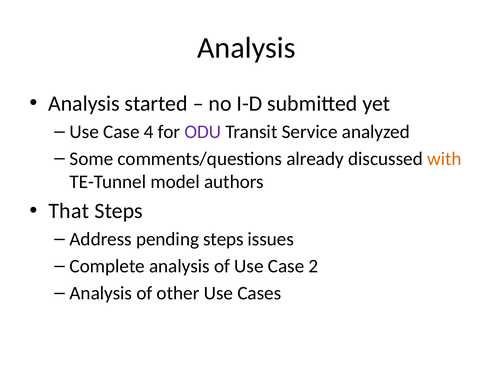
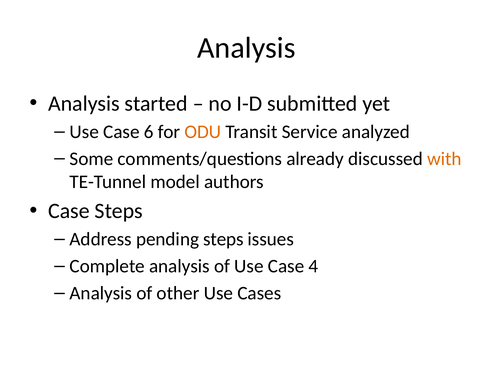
4: 4 -> 6
ODU colour: purple -> orange
That at (69, 211): That -> Case
2: 2 -> 4
